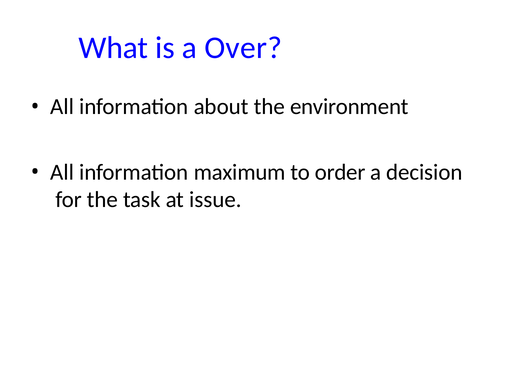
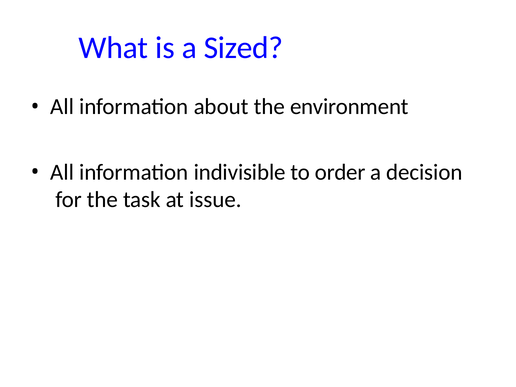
Over: Over -> Sized
maximum: maximum -> indivisible
